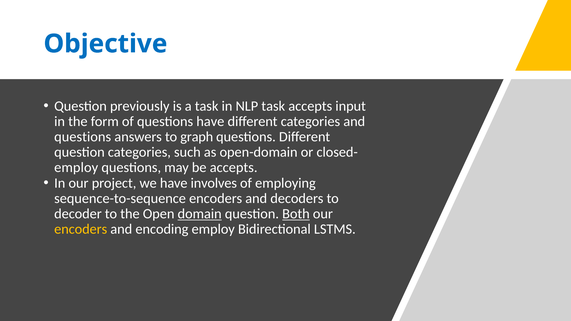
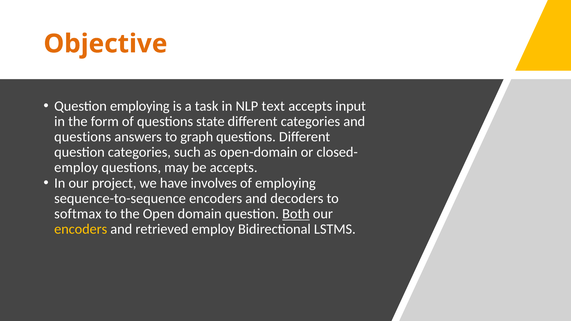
Objective colour: blue -> orange
Question previously: previously -> employing
NLP task: task -> text
questions have: have -> state
decoder: decoder -> softmax
domain underline: present -> none
encoding: encoding -> retrieved
